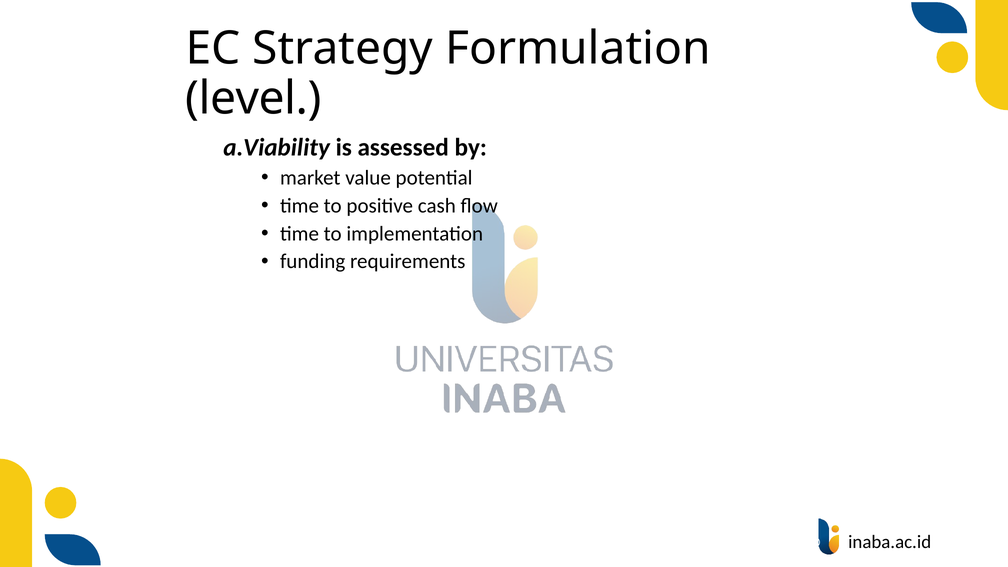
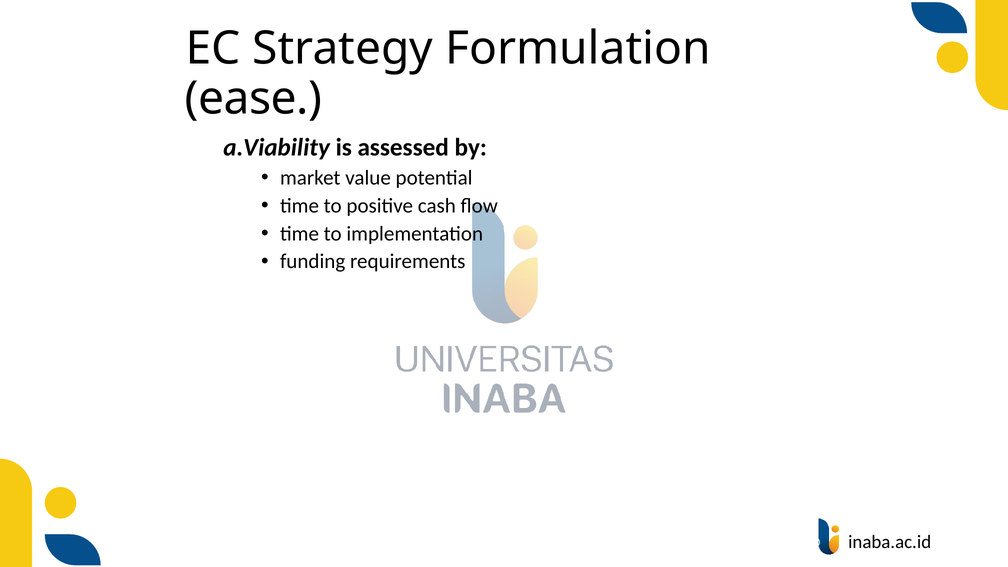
level: level -> ease
